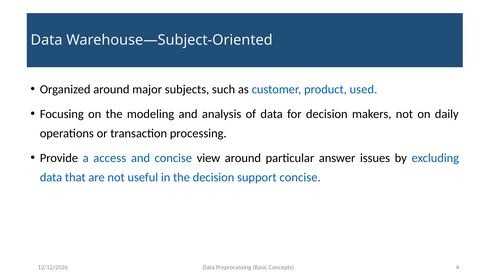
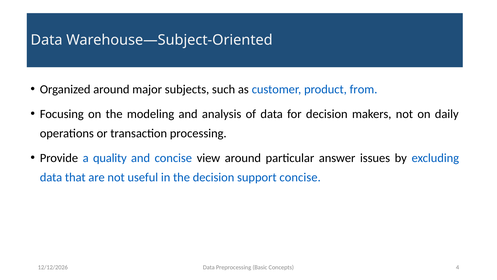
used: used -> from
access: access -> quality
